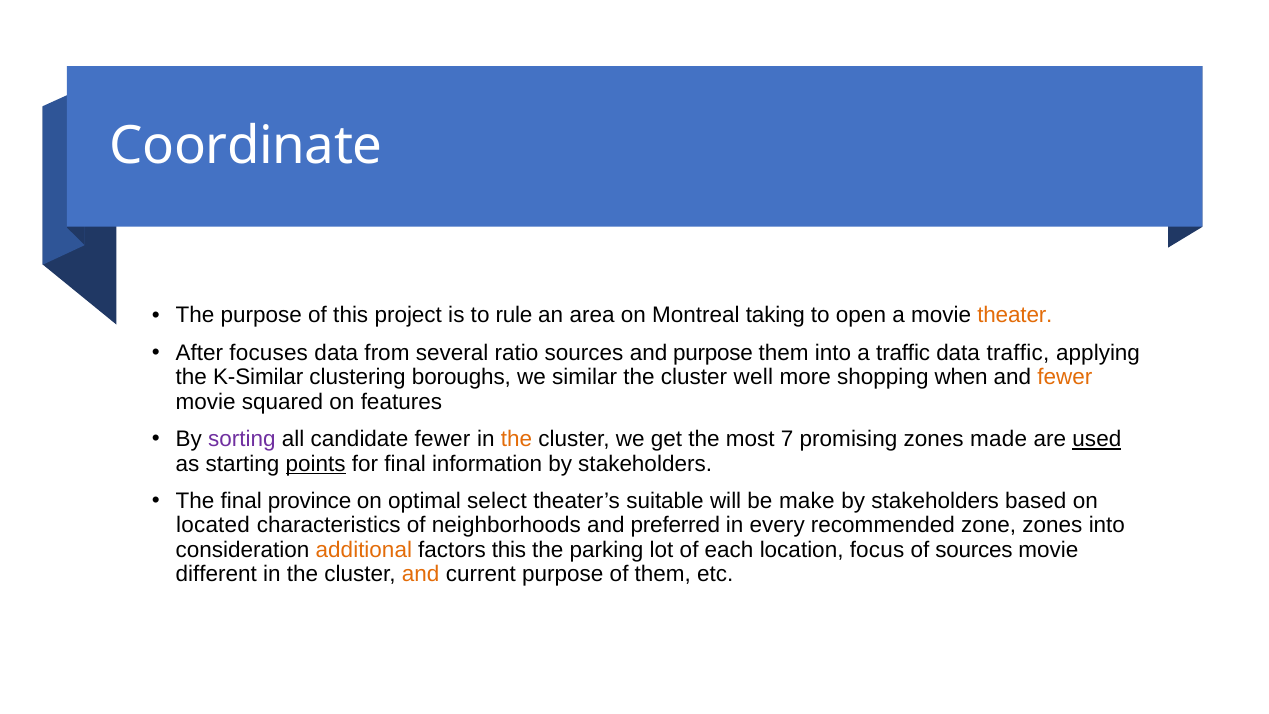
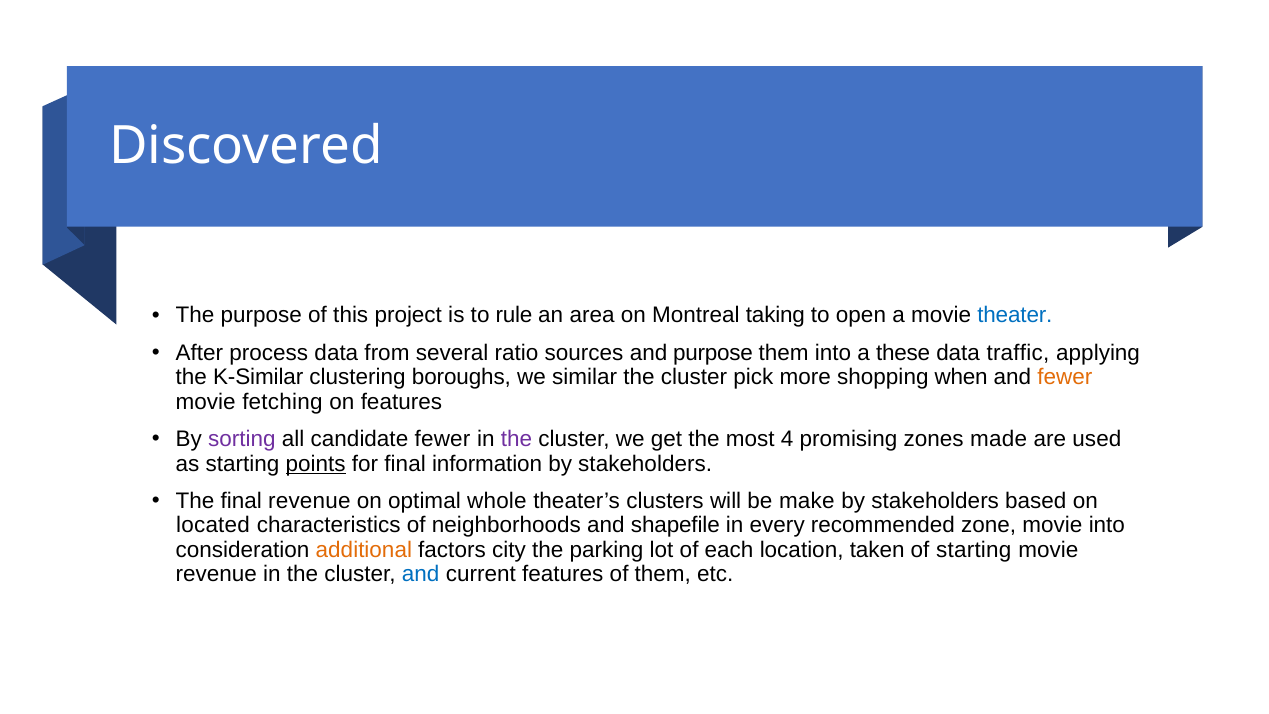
Coordinate: Coordinate -> Discovered
theater colour: orange -> blue
focuses: focuses -> process
a traffic: traffic -> these
well: well -> pick
squared: squared -> fetching
the at (516, 439) colour: orange -> purple
7: 7 -> 4
used underline: present -> none
final province: province -> revenue
select: select -> whole
suitable: suitable -> clusters
preferred: preferred -> shapefile
zone zones: zones -> movie
factors this: this -> city
focus: focus -> taken
of sources: sources -> starting
different at (216, 574): different -> revenue
and at (421, 574) colour: orange -> blue
current purpose: purpose -> features
